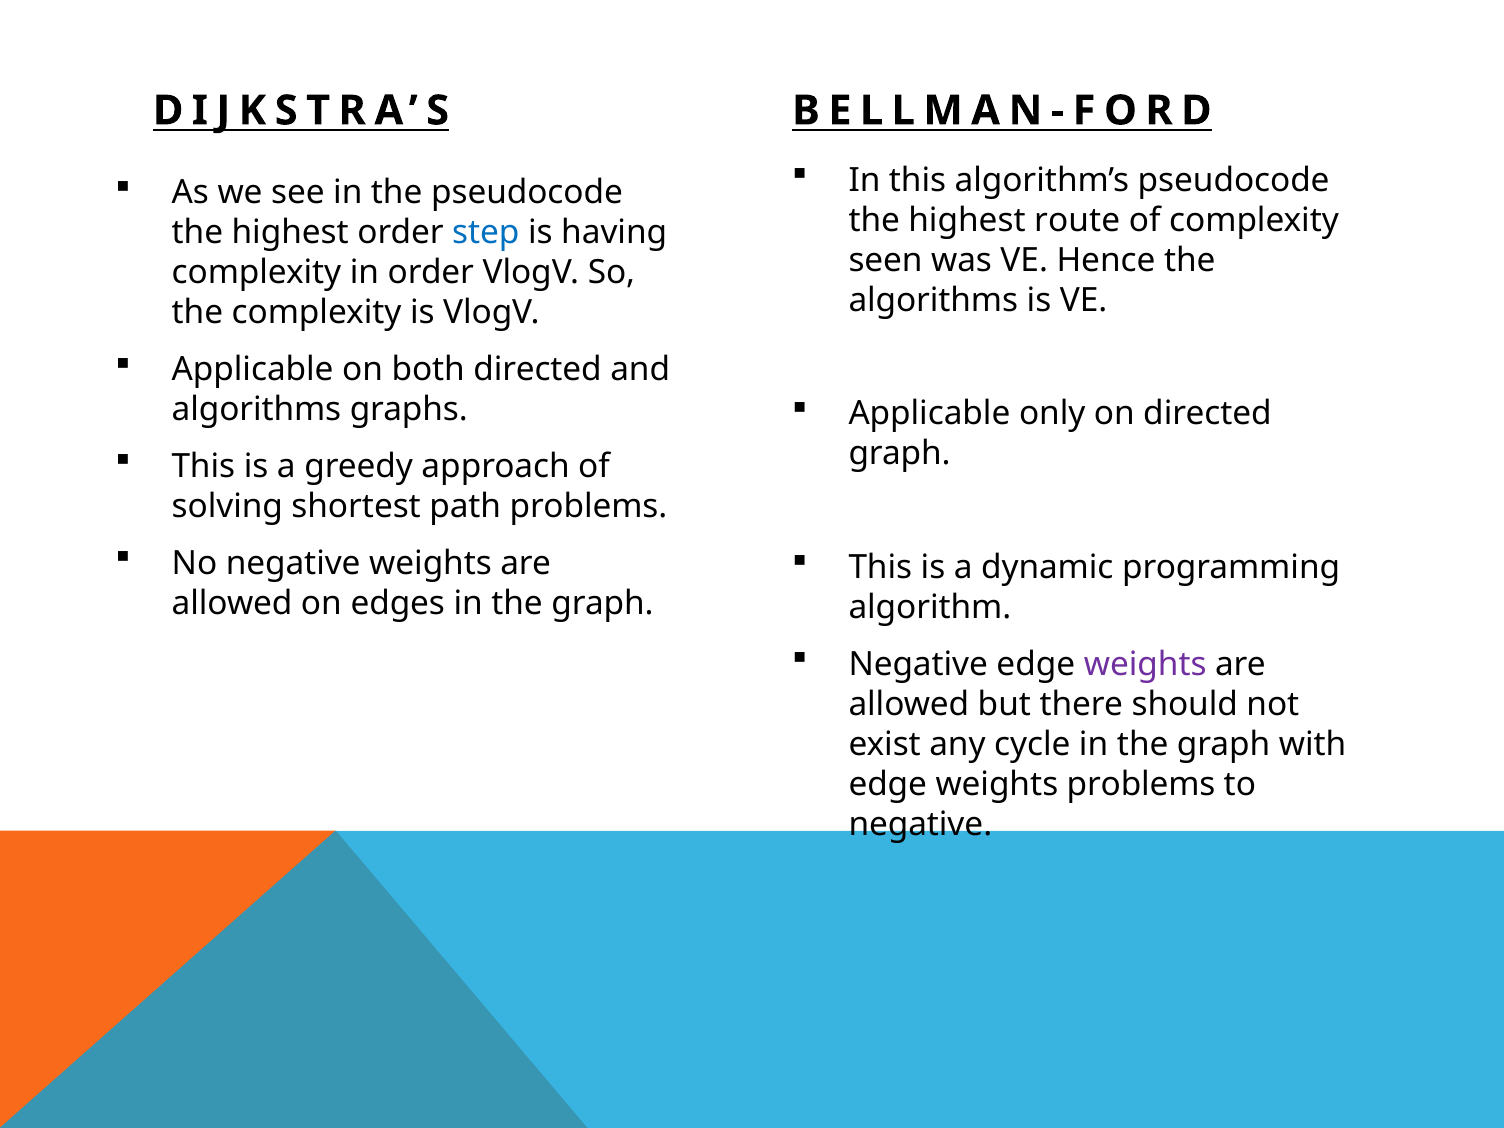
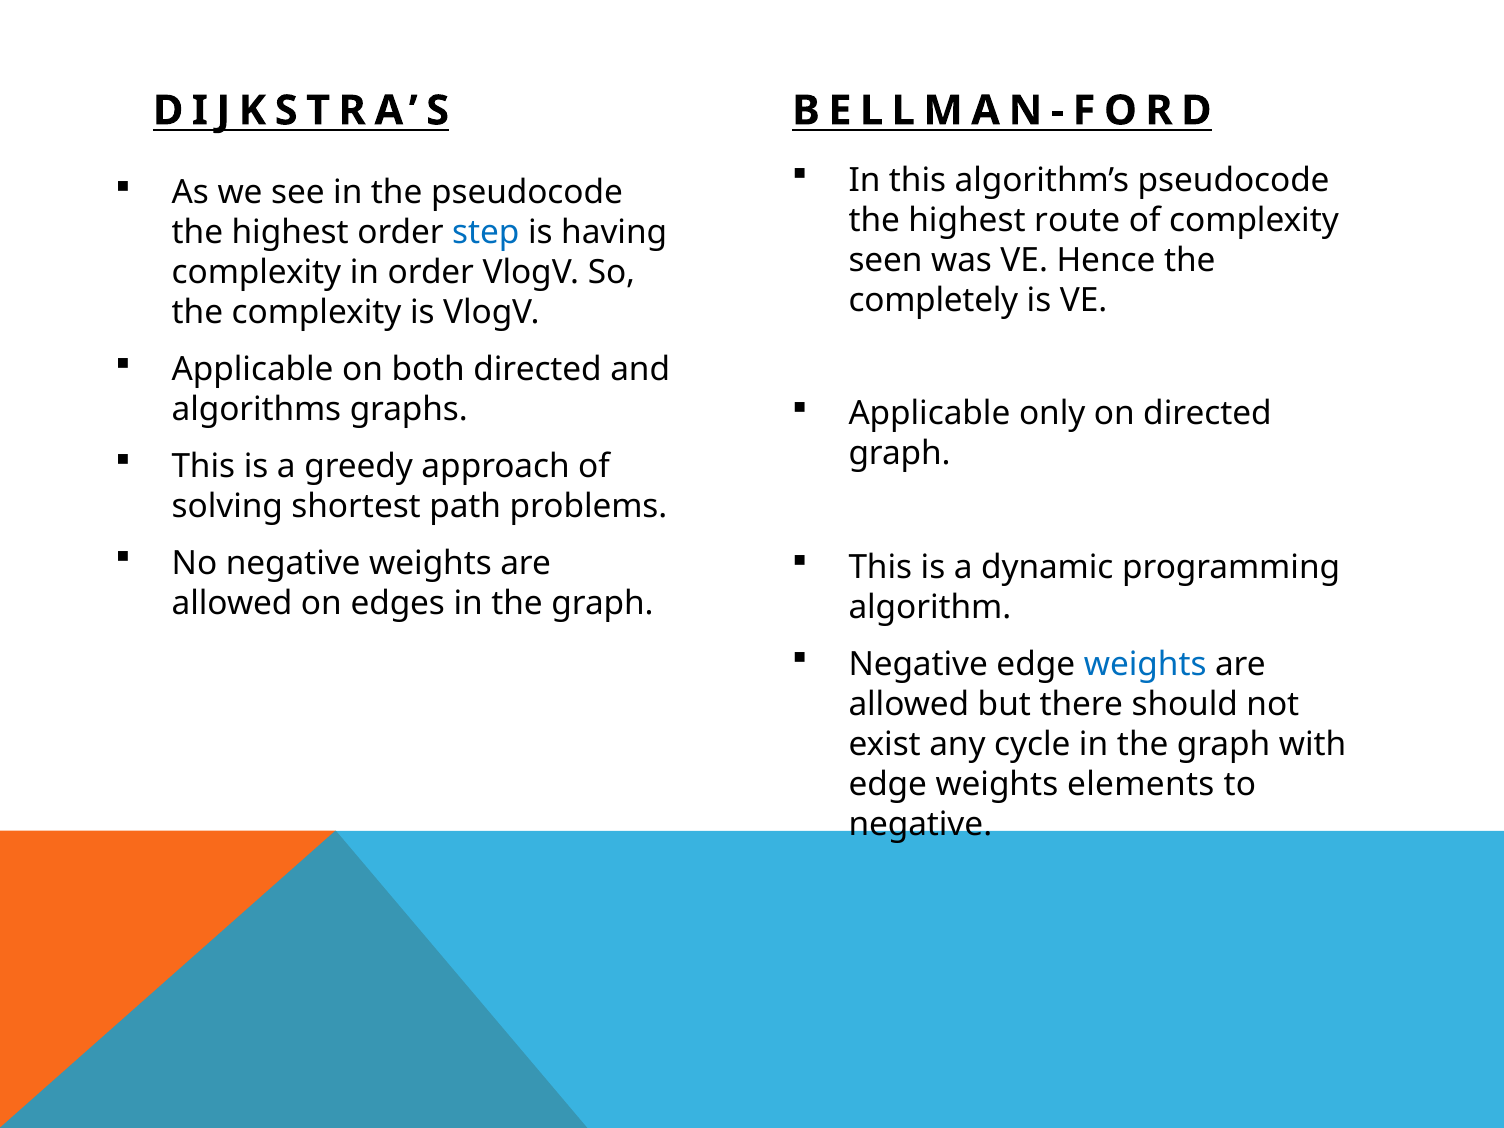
algorithms at (933, 300): algorithms -> completely
weights at (1145, 664) colour: purple -> blue
weights problems: problems -> elements
